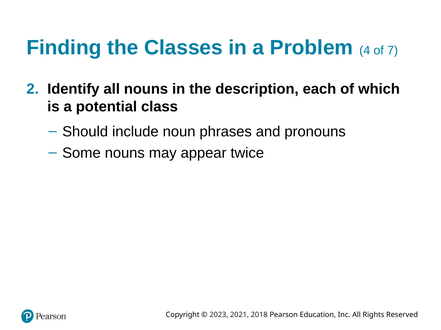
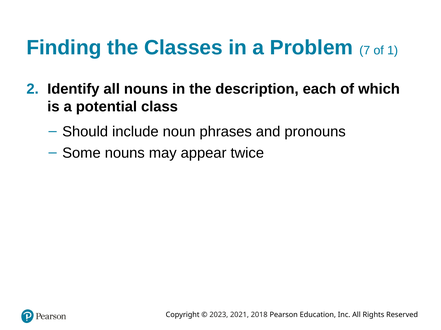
4: 4 -> 7
7: 7 -> 1
